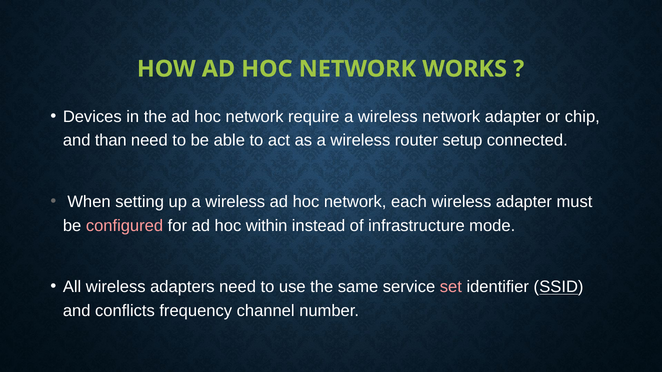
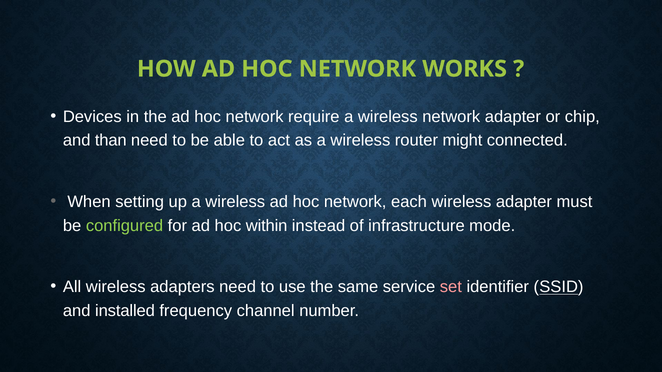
setup: setup -> might
configured colour: pink -> light green
conflicts: conflicts -> installed
